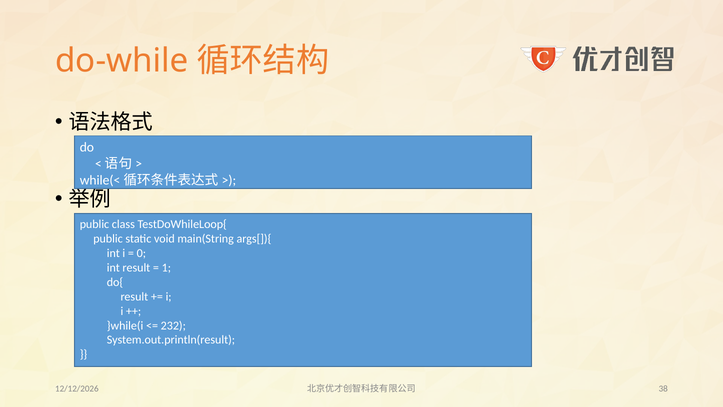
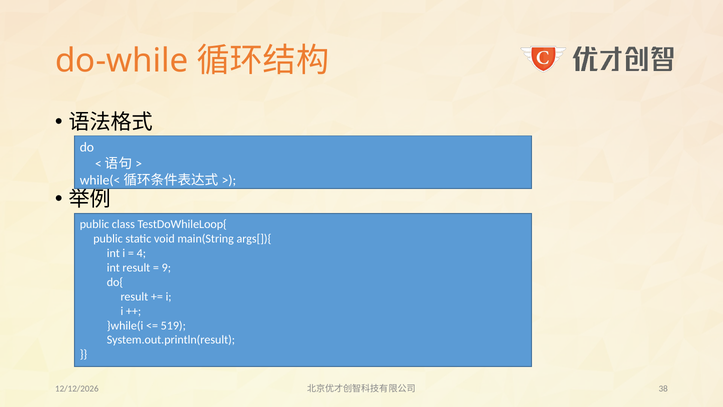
0: 0 -> 4
1: 1 -> 9
232: 232 -> 519
